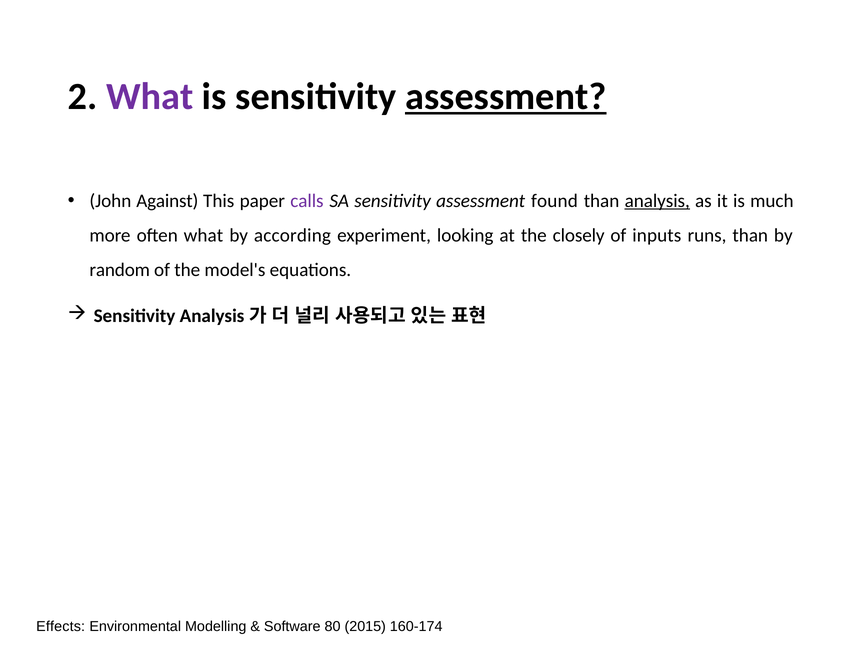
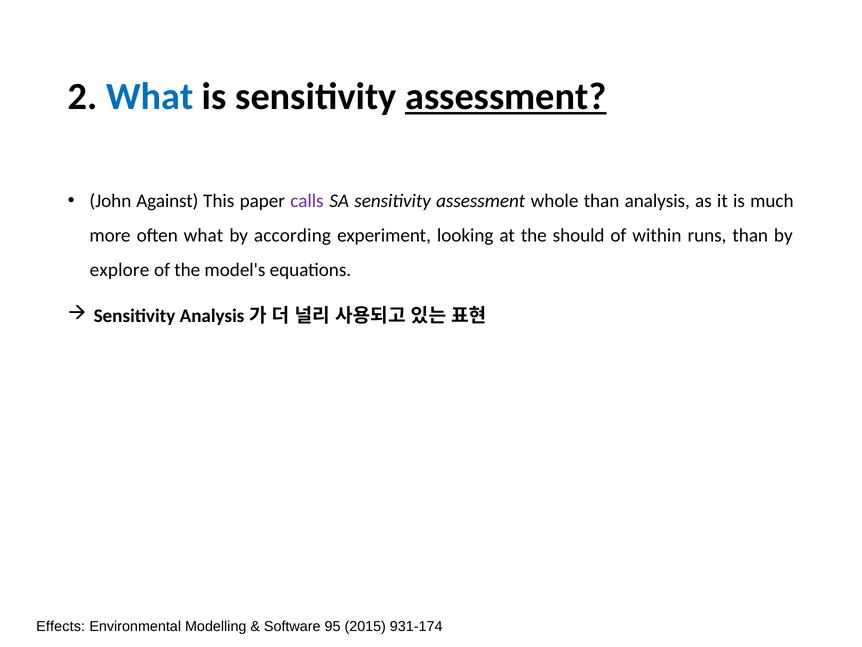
What at (150, 97) colour: purple -> blue
found: found -> whole
analysis at (657, 201) underline: present -> none
closely: closely -> should
inputs: inputs -> within
random: random -> explore
80: 80 -> 95
160-174: 160-174 -> 931-174
